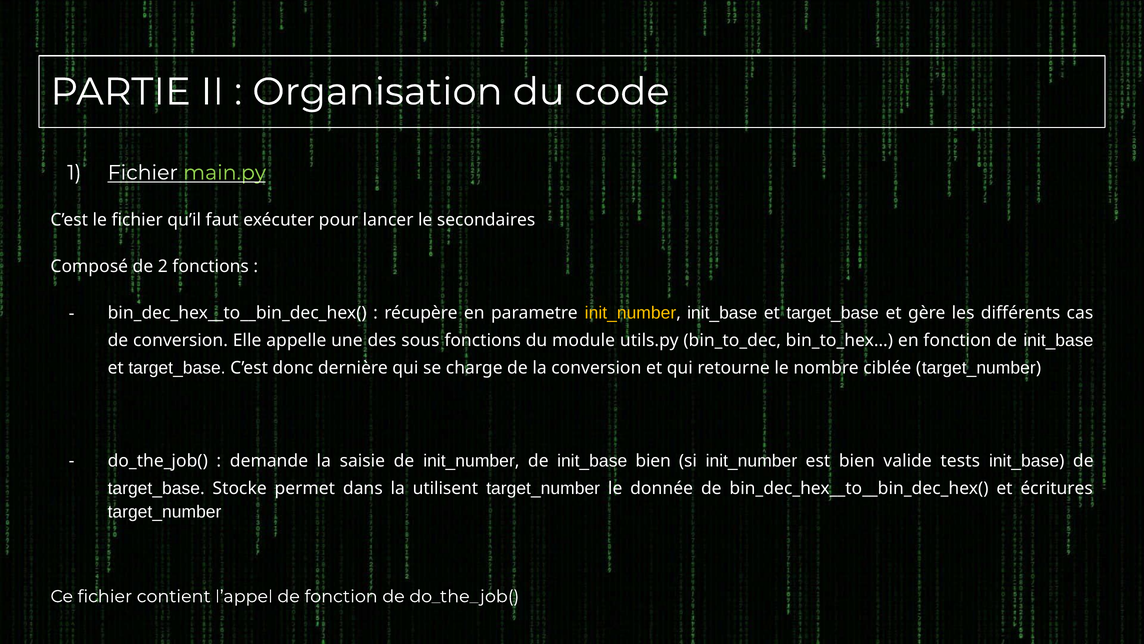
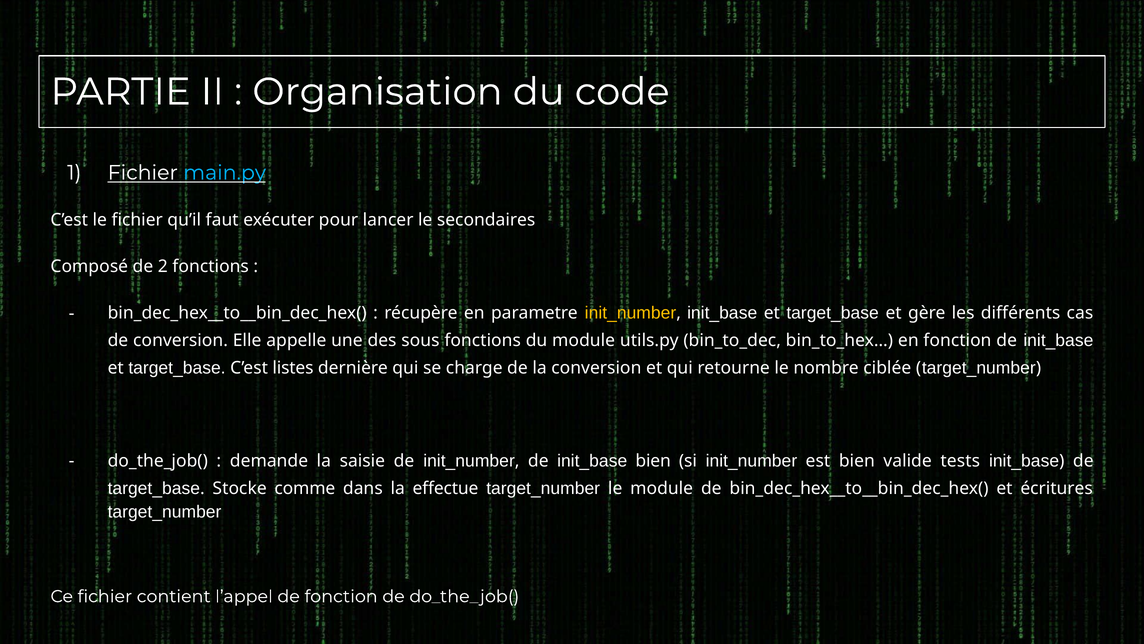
main.py colour: light green -> light blue
donc: donc -> listes
permet: permet -> comme
utilisent: utilisent -> effectue
le donnée: donnée -> module
